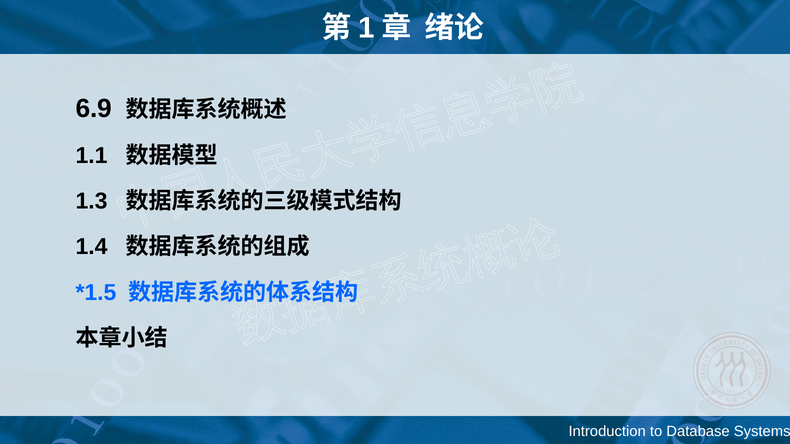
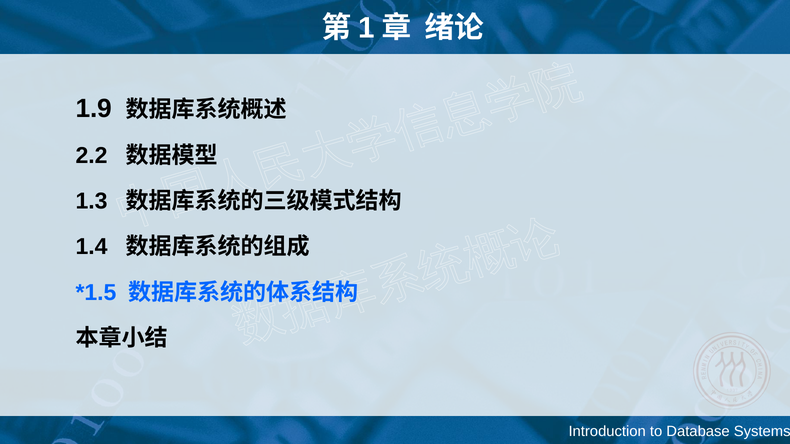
6.9: 6.9 -> 1.9
1.1: 1.1 -> 2.2
